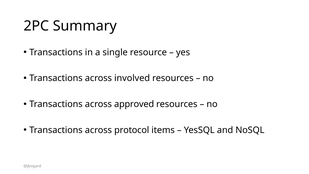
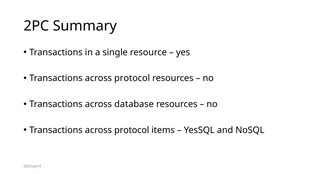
involved at (132, 78): involved -> protocol
approved: approved -> database
